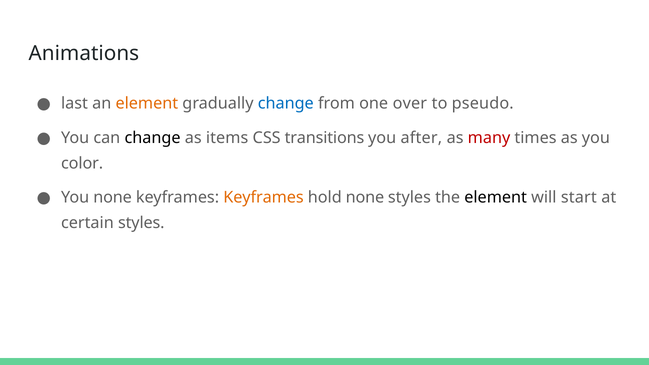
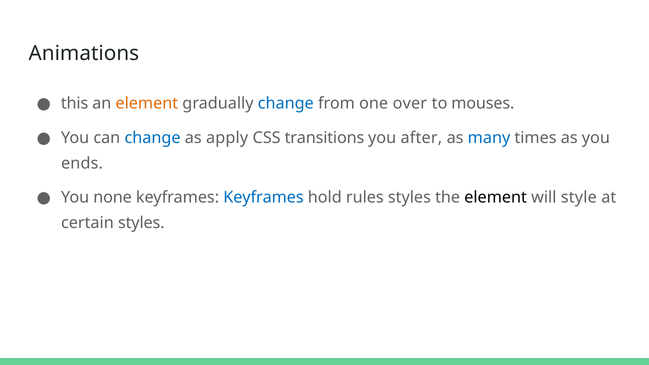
last: last -> this
pseudo: pseudo -> mouses
change at (153, 138) colour: black -> blue
items: items -> apply
many colour: red -> blue
color: color -> ends
Keyframes at (263, 198) colour: orange -> blue
hold none: none -> rules
start: start -> style
